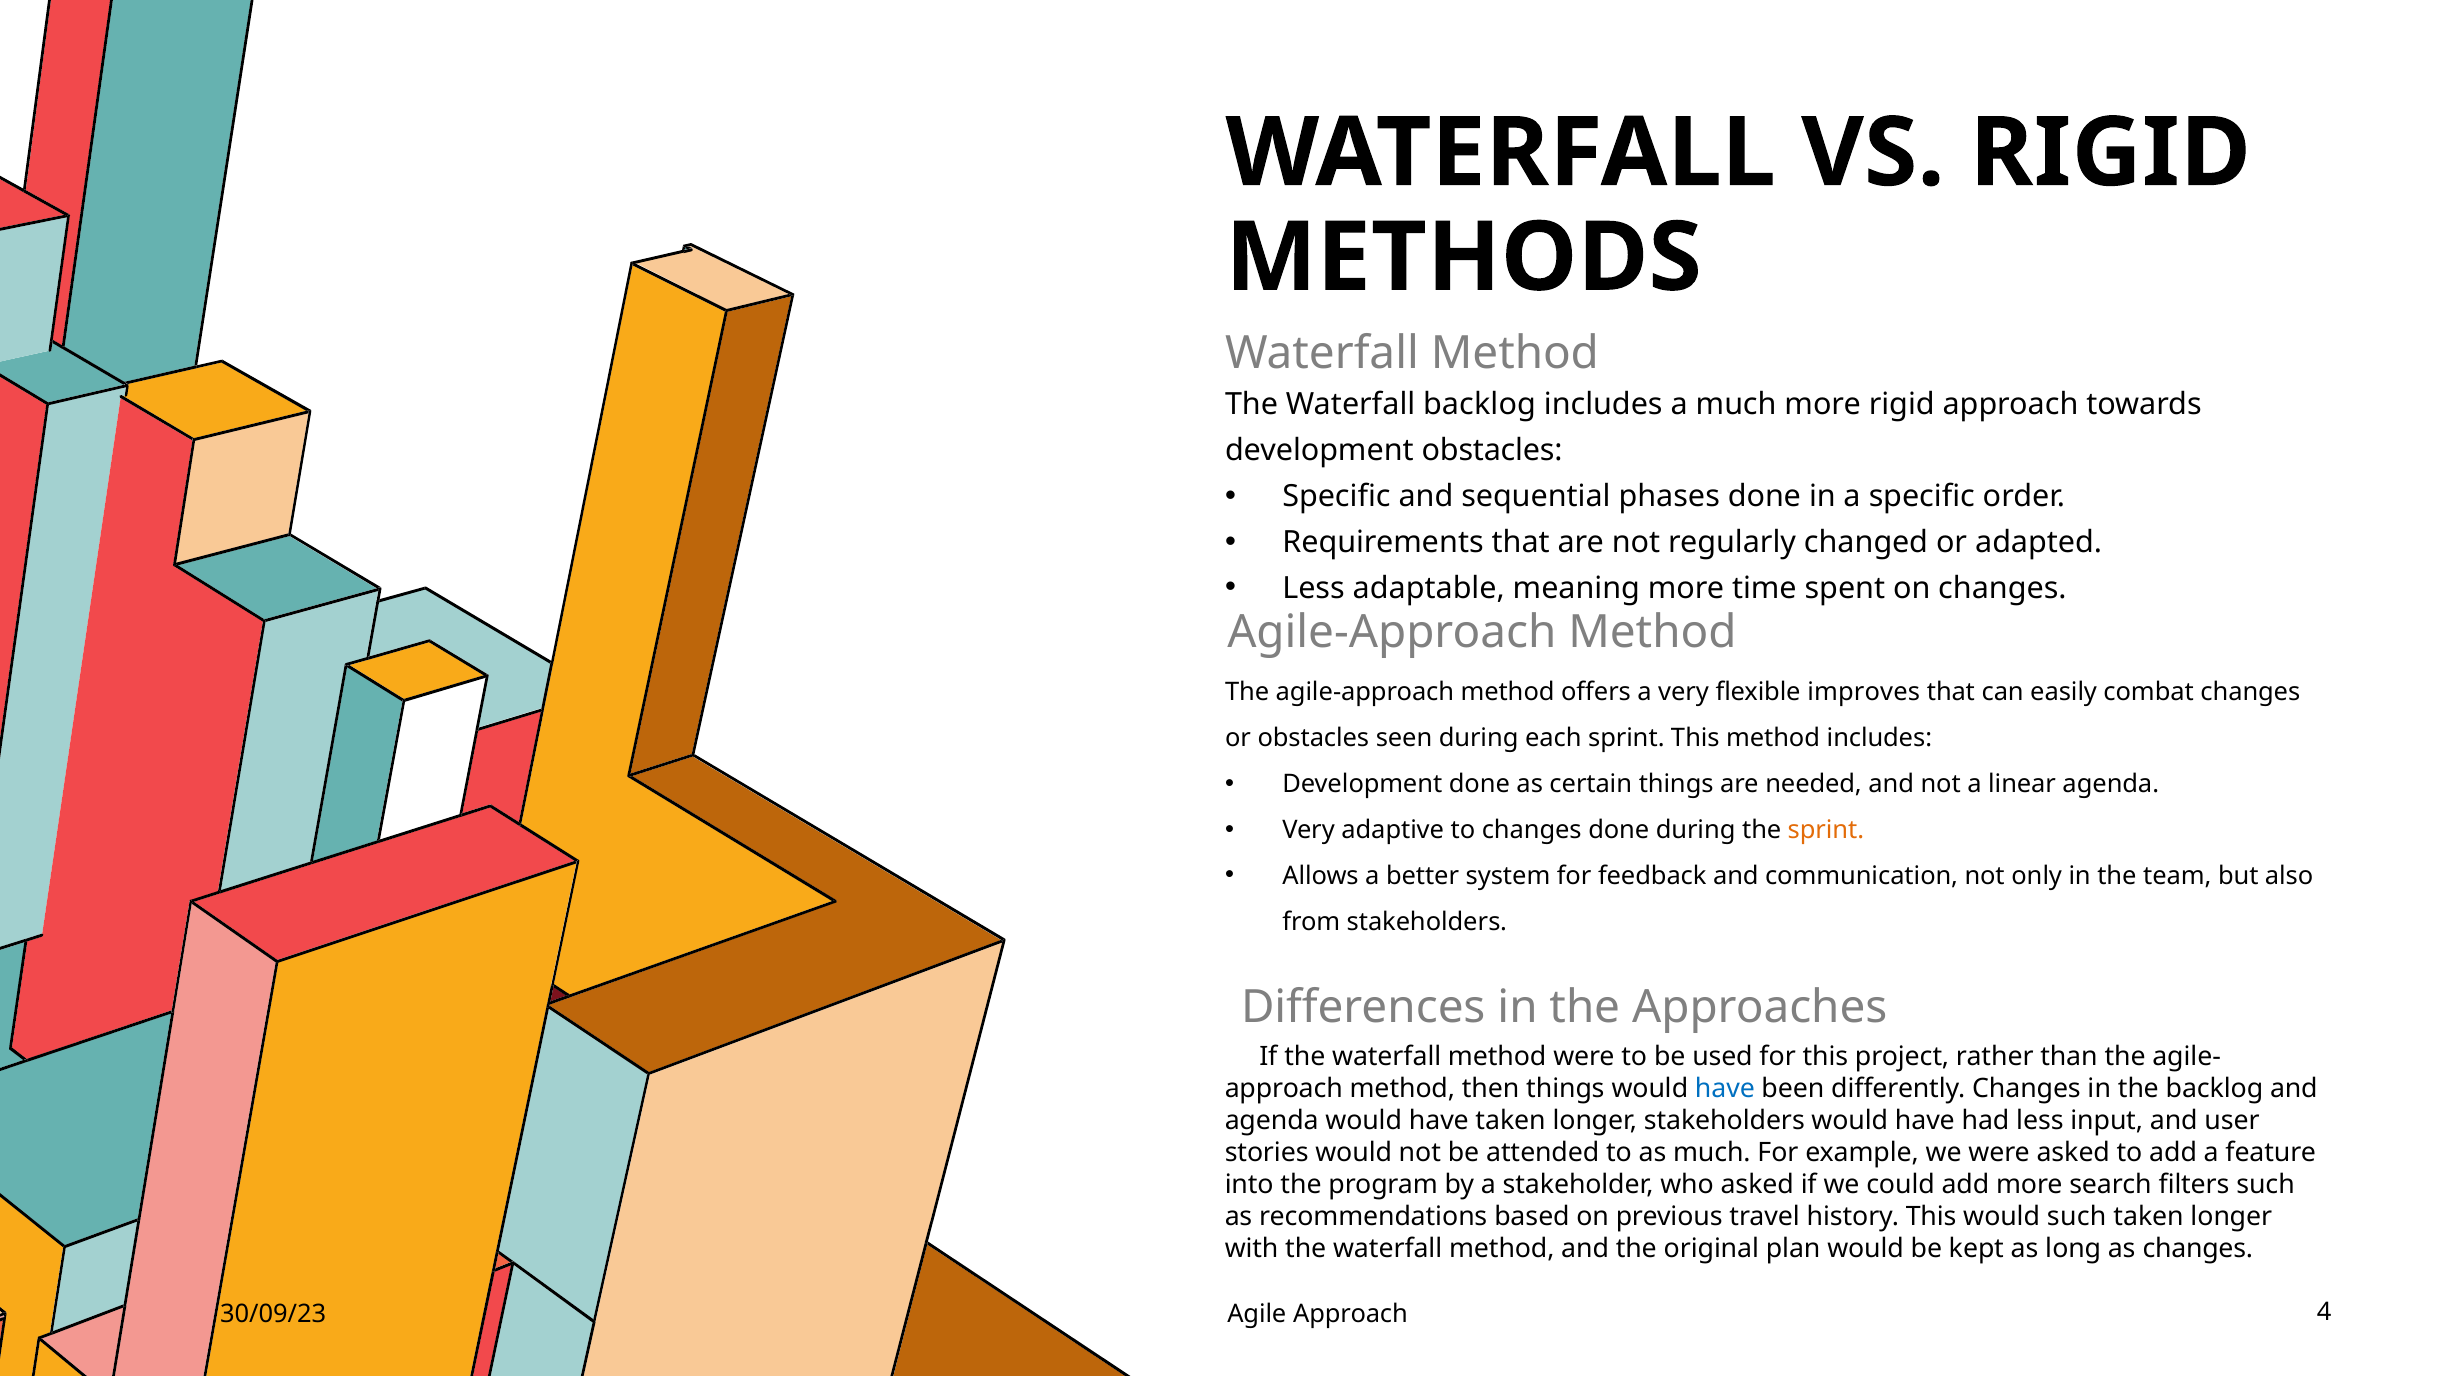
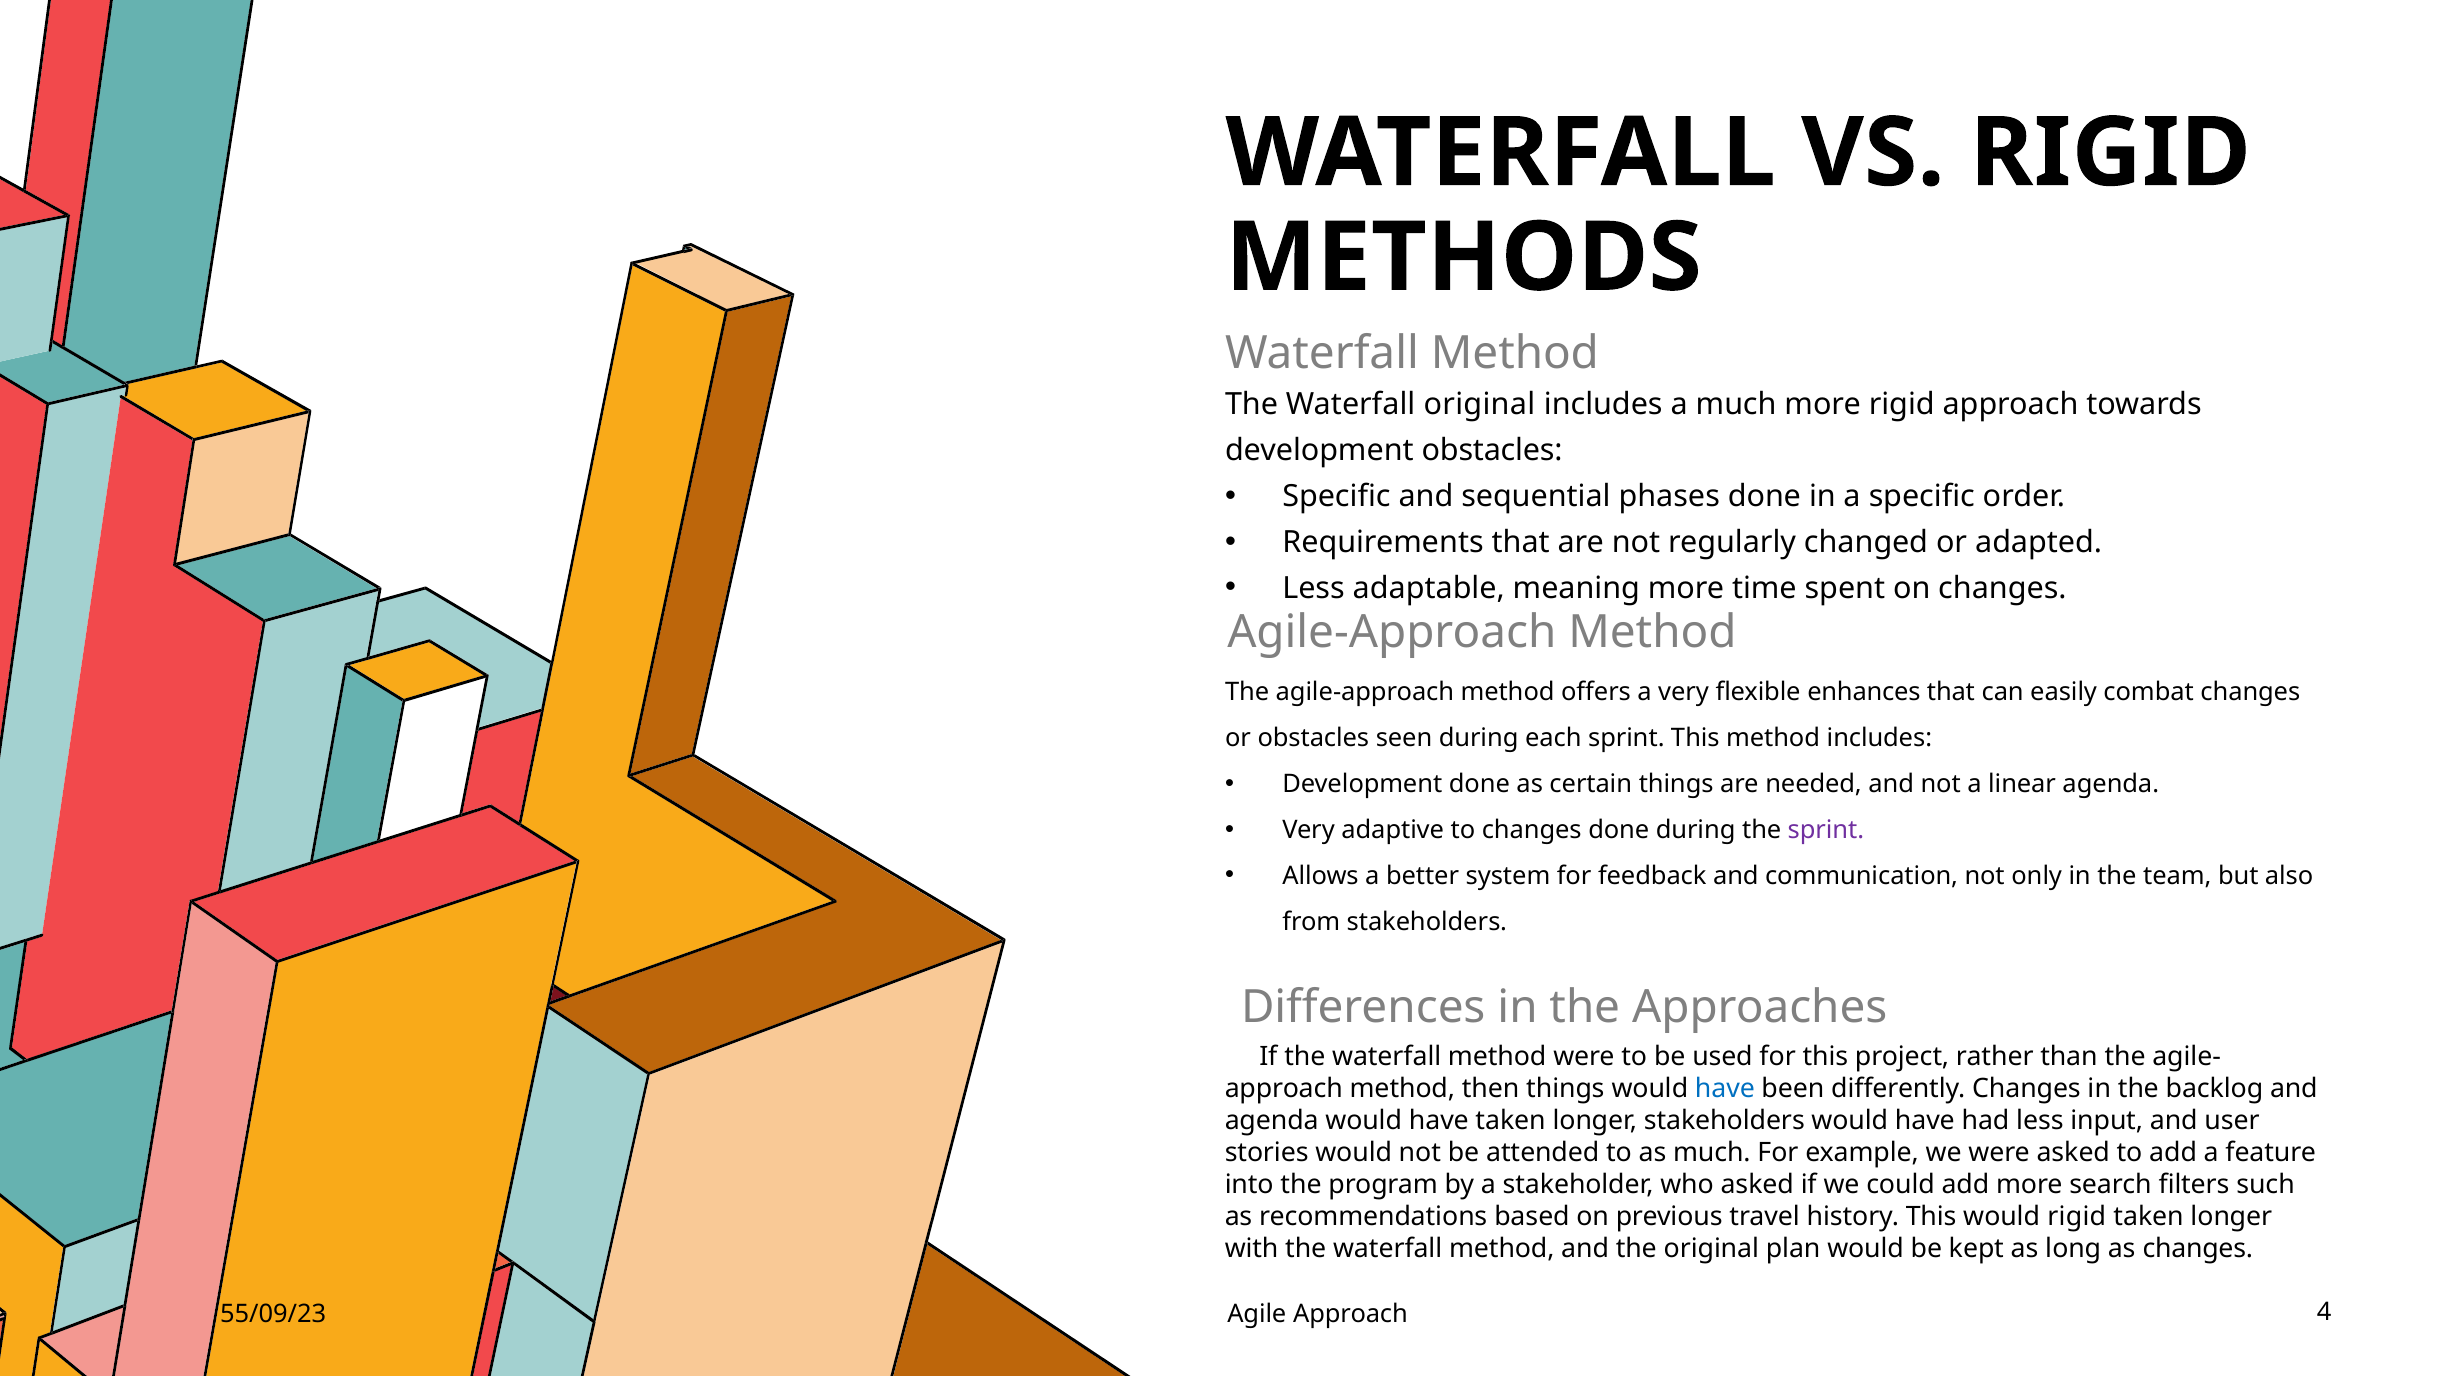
Waterfall backlog: backlog -> original
improves: improves -> enhances
sprint at (1826, 830) colour: orange -> purple
would such: such -> rigid
30/09/23: 30/09/23 -> 55/09/23
